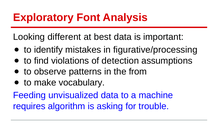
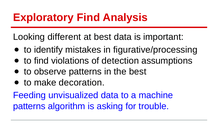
Exploratory Font: Font -> Find
the from: from -> best
vocabulary: vocabulary -> decoration
requires at (29, 106): requires -> patterns
